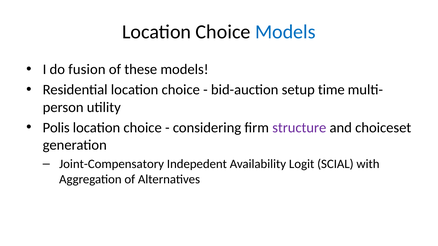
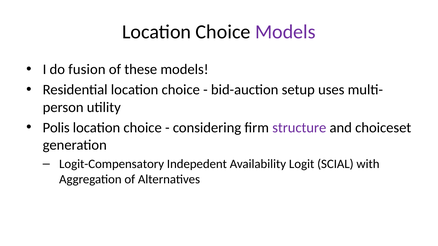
Models at (285, 32) colour: blue -> purple
time: time -> uses
Joint-Compensatory: Joint-Compensatory -> Logit-Compensatory
